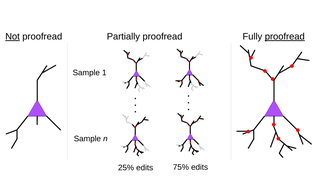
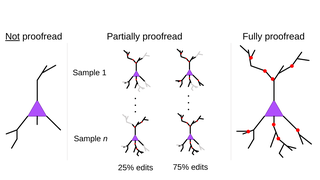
proofread at (285, 37) underline: present -> none
